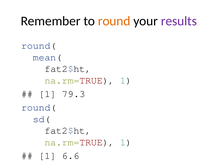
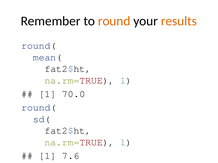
results colour: purple -> orange
79.3: 79.3 -> 70.0
6.6: 6.6 -> 7.6
